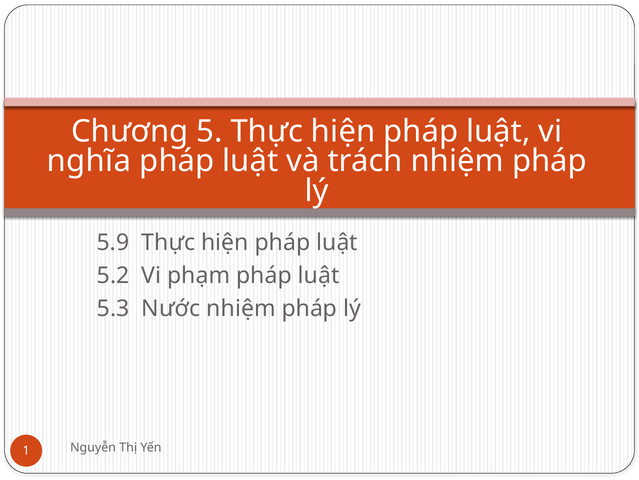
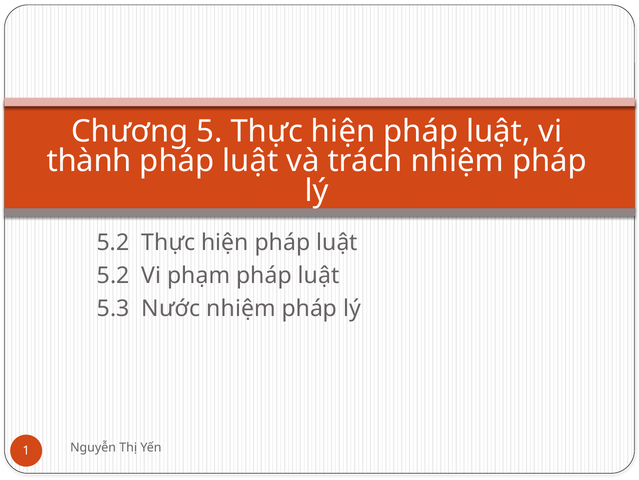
nghĩa: nghĩa -> thành
5.9 at (113, 242): 5.9 -> 5.2
